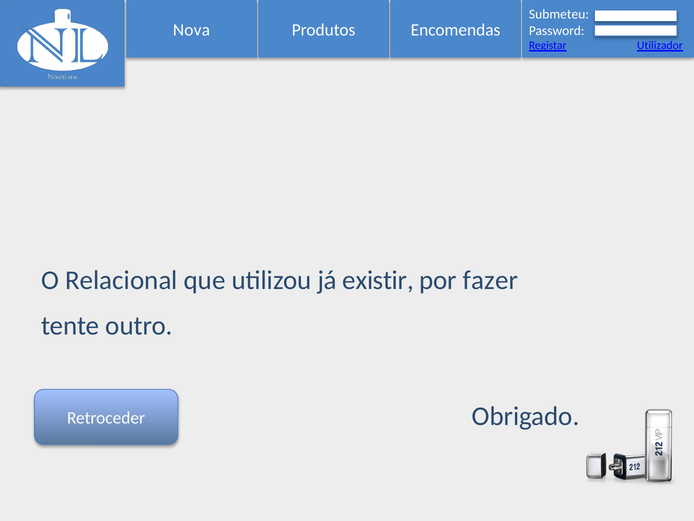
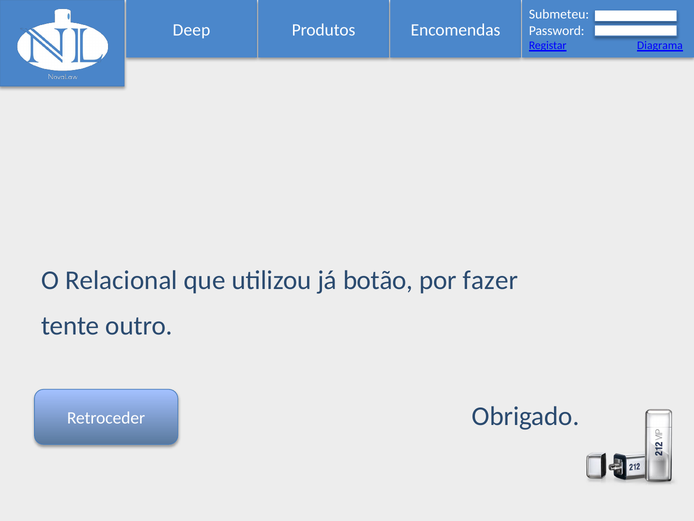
Nova: Nova -> Deep
Utilizador: Utilizador -> Diagrama
existir: existir -> botão
